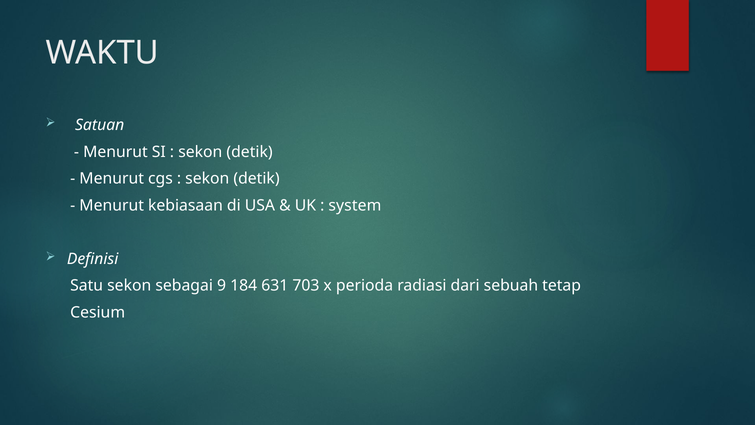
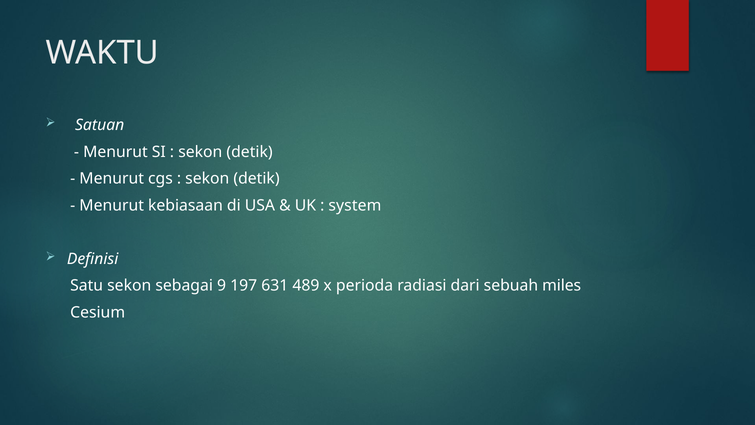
184: 184 -> 197
703: 703 -> 489
tetap: tetap -> miles
